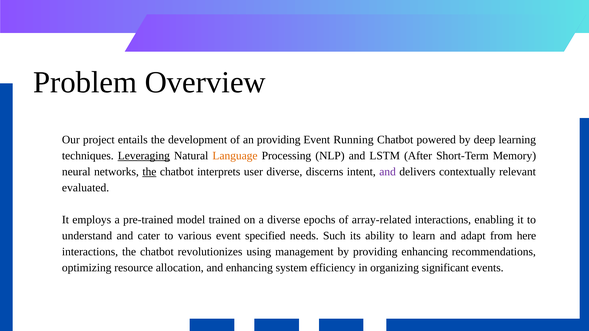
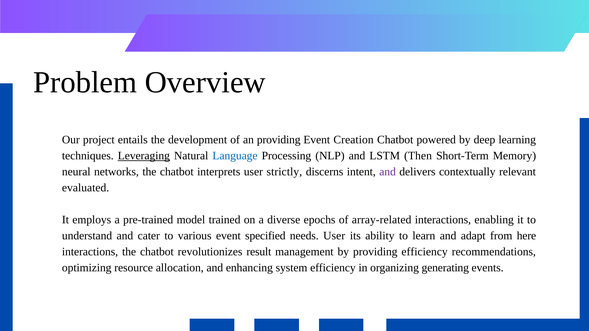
Running: Running -> Creation
Language colour: orange -> blue
After: After -> Then
the at (149, 172) underline: present -> none
user diverse: diverse -> strictly
needs Such: Such -> User
using: using -> result
providing enhancing: enhancing -> efficiency
significant: significant -> generating
